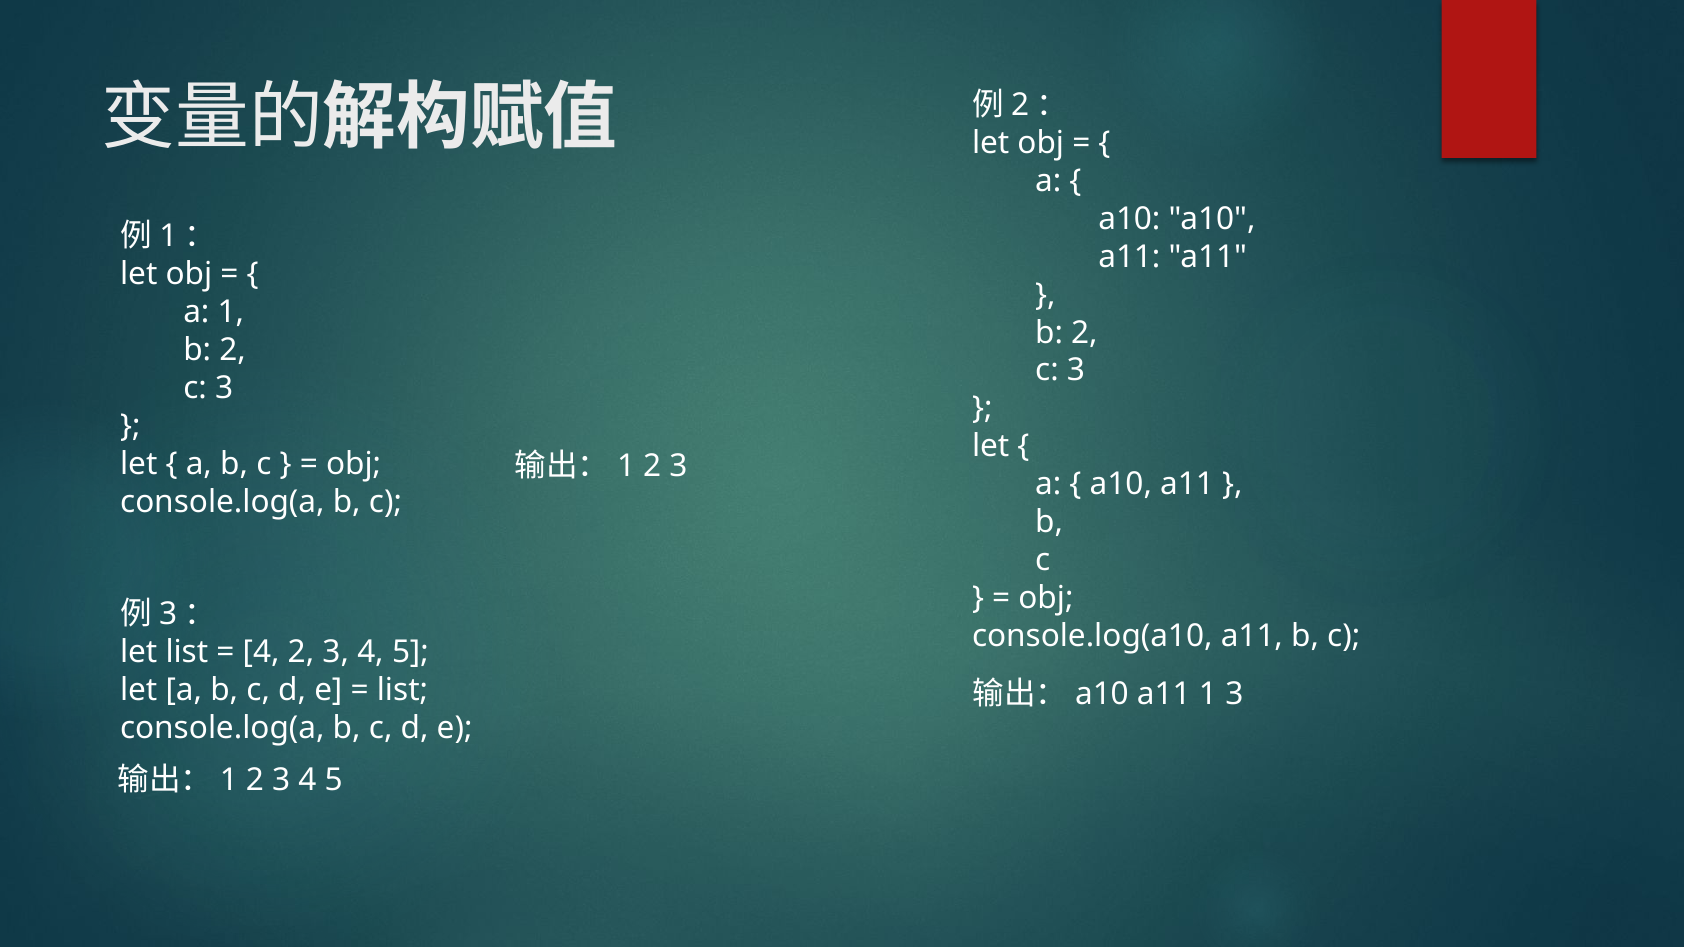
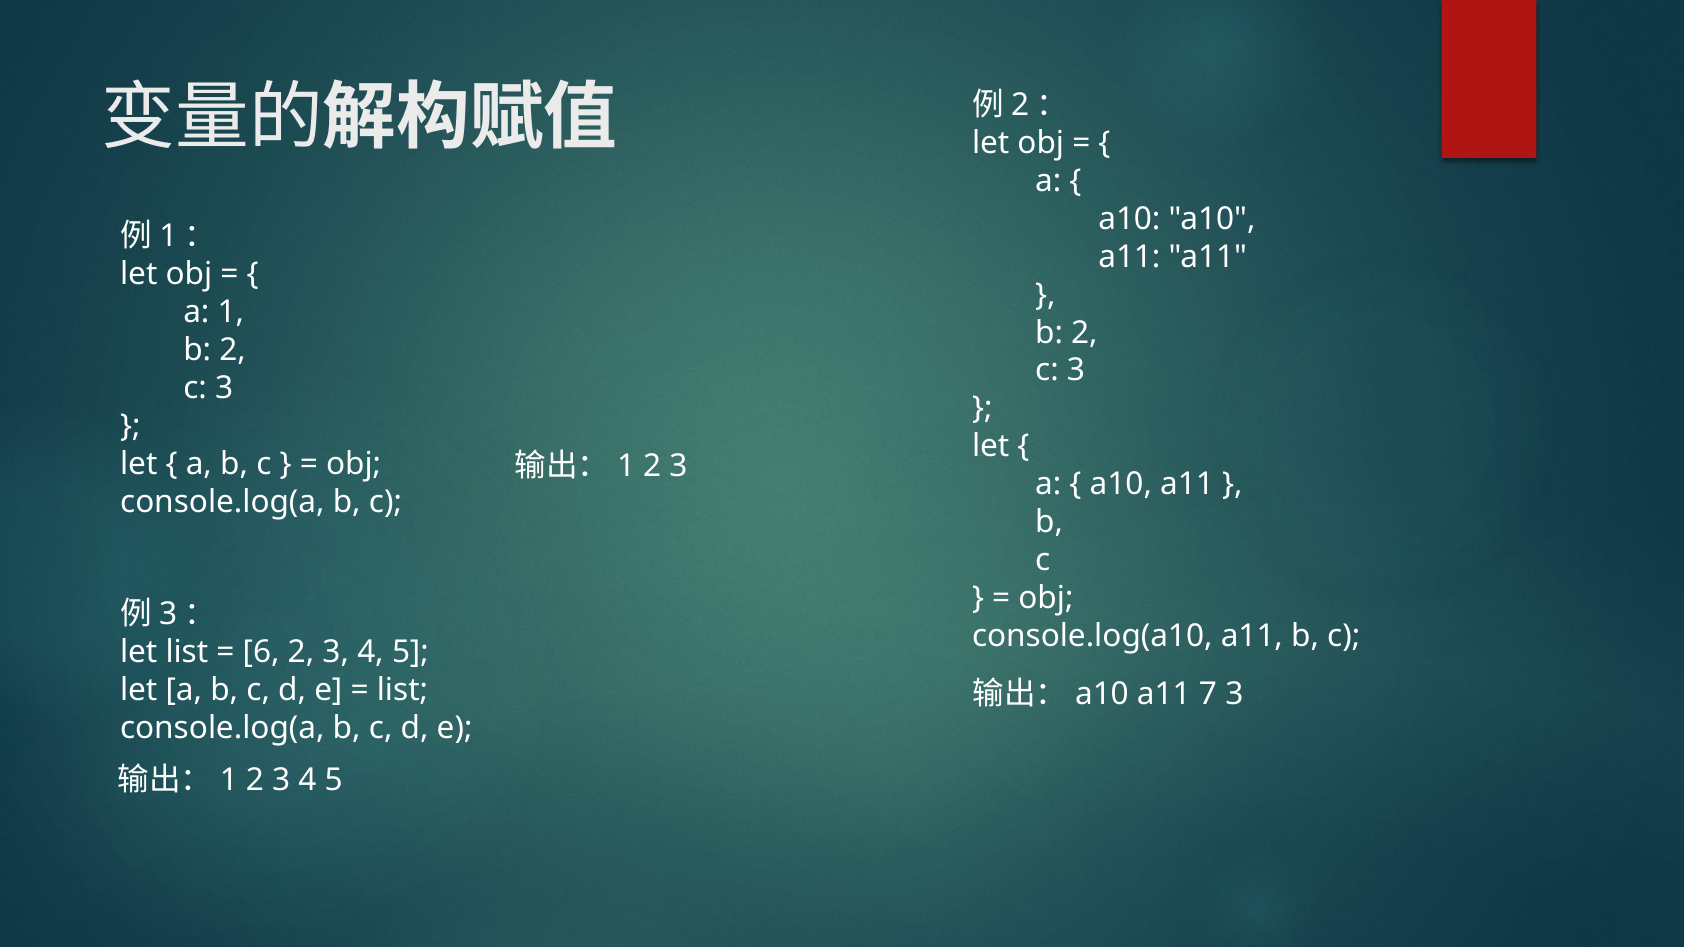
4 at (261, 652): 4 -> 6
a11 1: 1 -> 7
